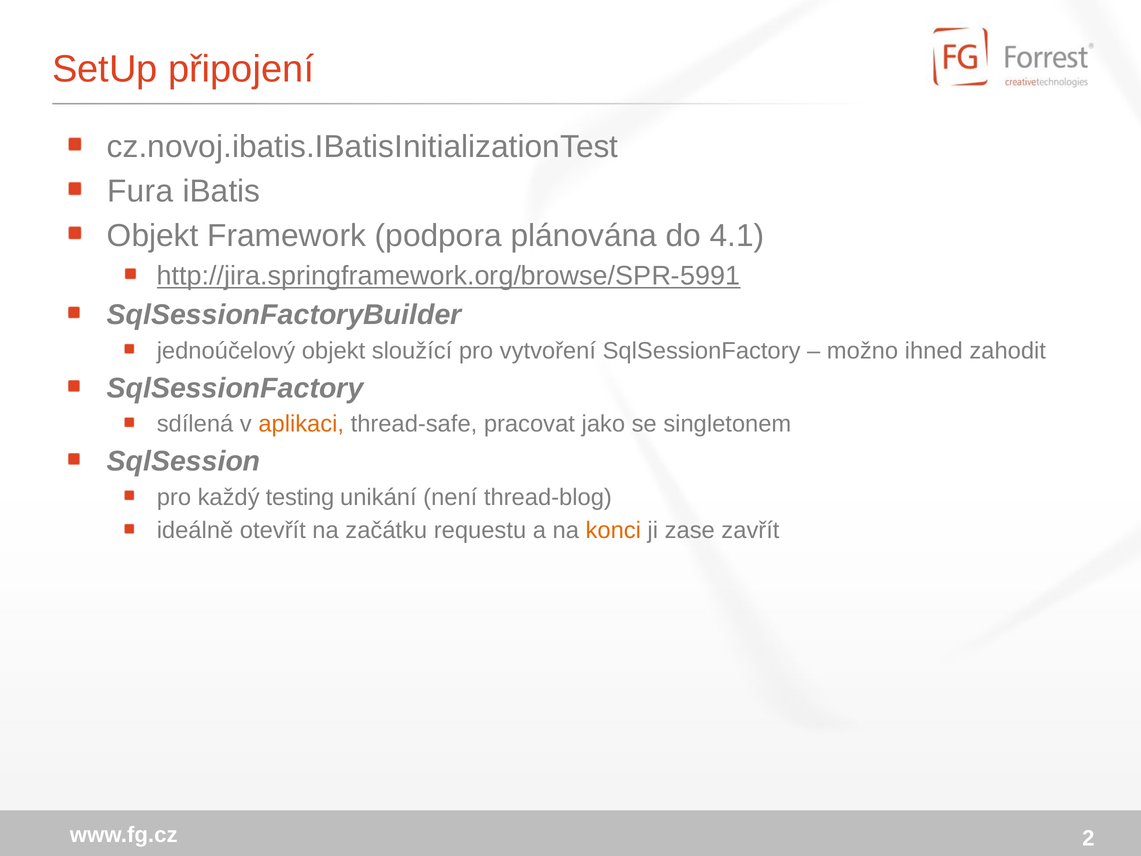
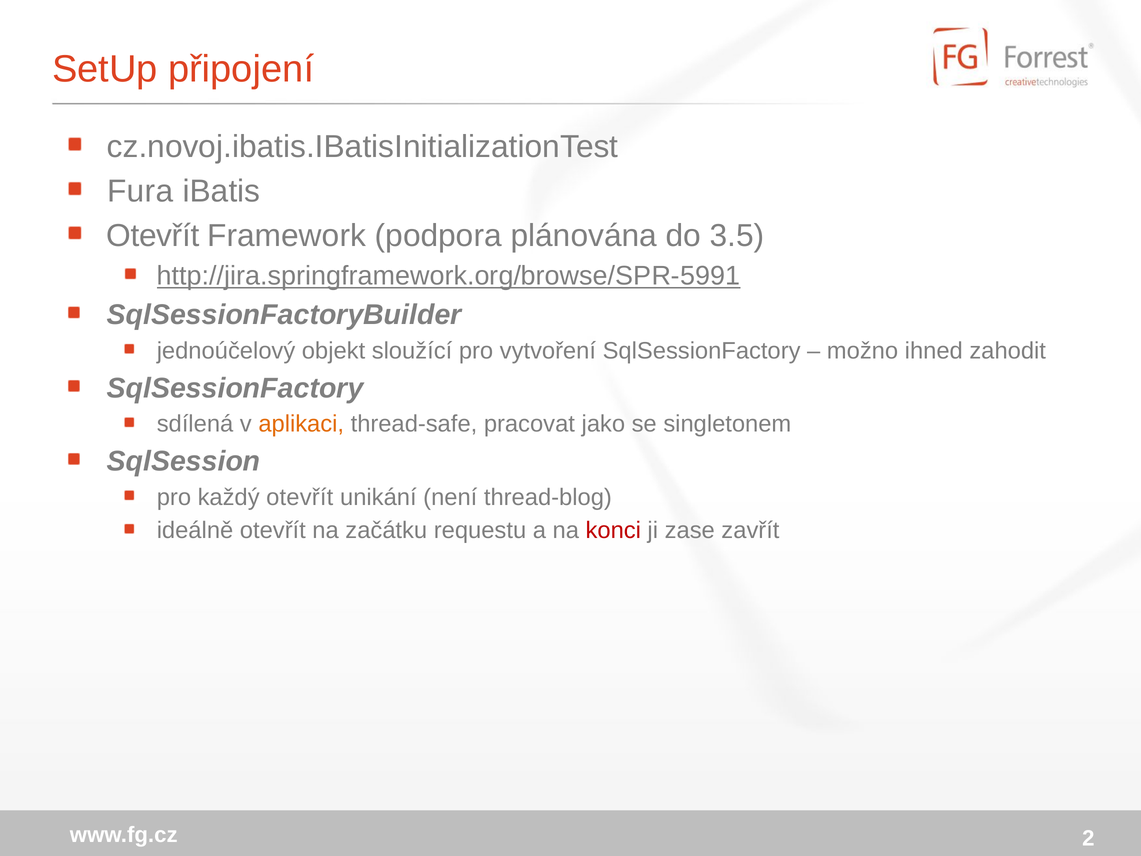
Objekt at (153, 236): Objekt -> Otevřít
4.1: 4.1 -> 3.5
každý testing: testing -> otevřít
konci colour: orange -> red
